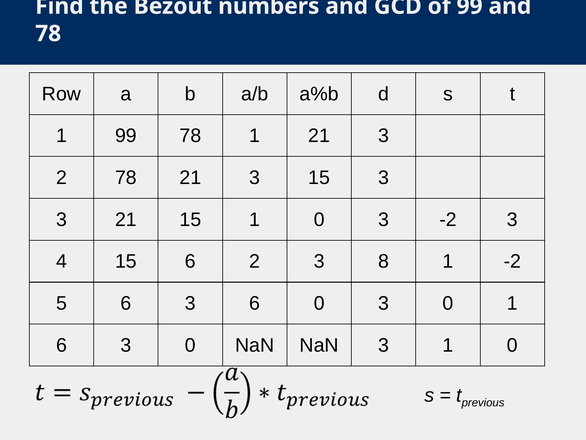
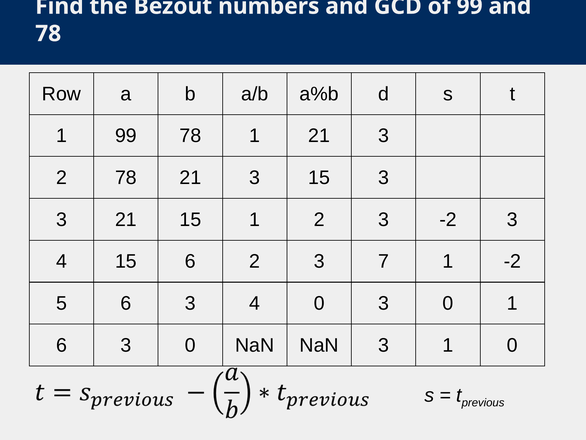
15 1 0: 0 -> 2
8: 8 -> 7
6 3 6: 6 -> 4
